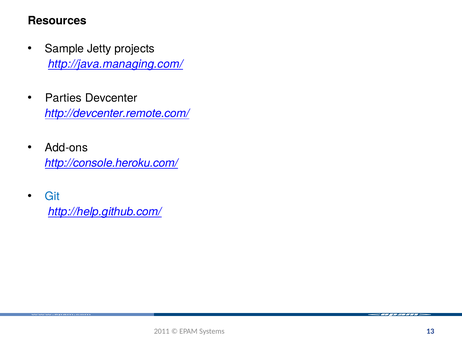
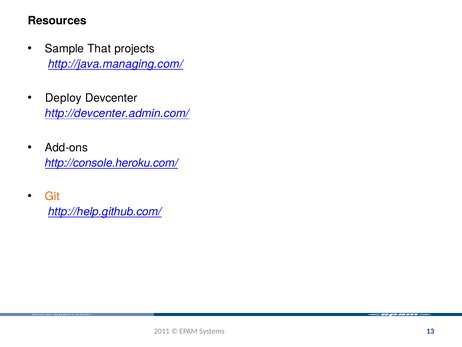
Jetty: Jetty -> That
Parties: Parties -> Deploy
http://devcenter.remote.com/: http://devcenter.remote.com/ -> http://devcenter.admin.com/
Git colour: blue -> orange
